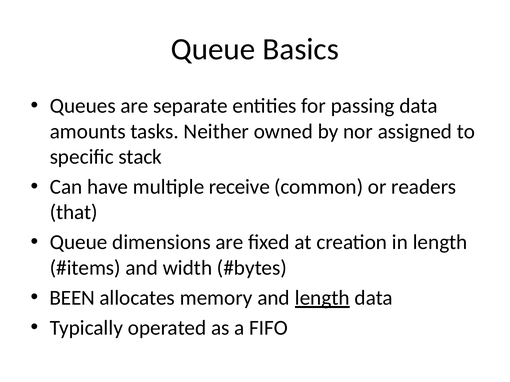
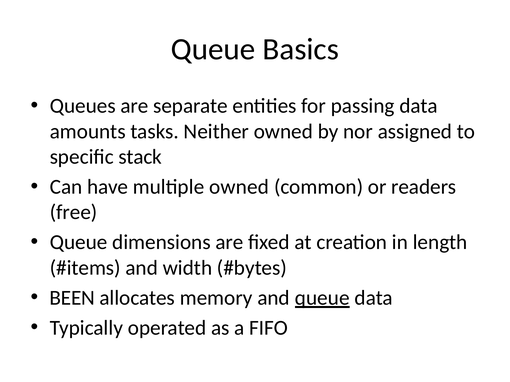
multiple receive: receive -> owned
that: that -> free
and length: length -> queue
